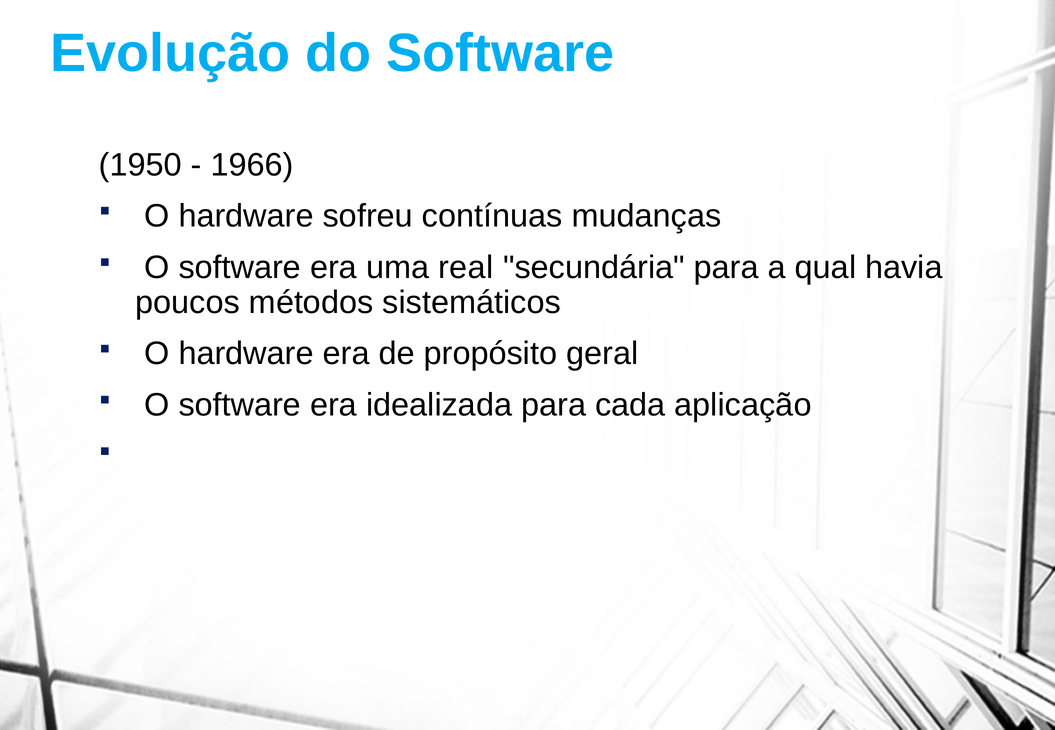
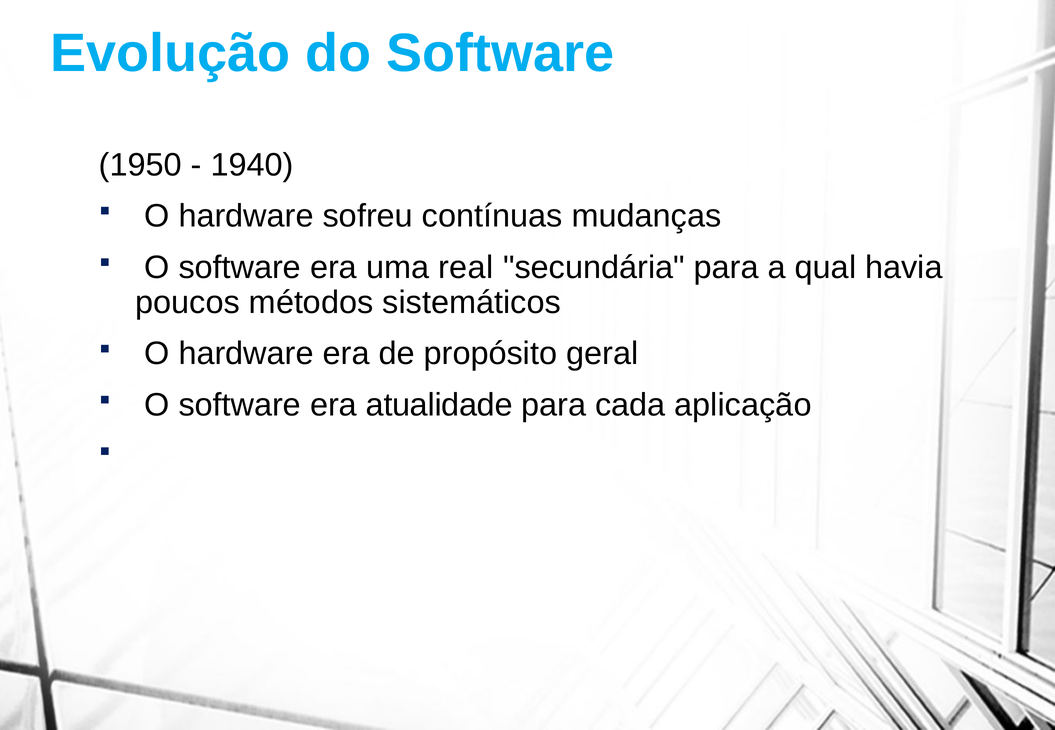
1966: 1966 -> 1940
idealizada: idealizada -> atualidade
